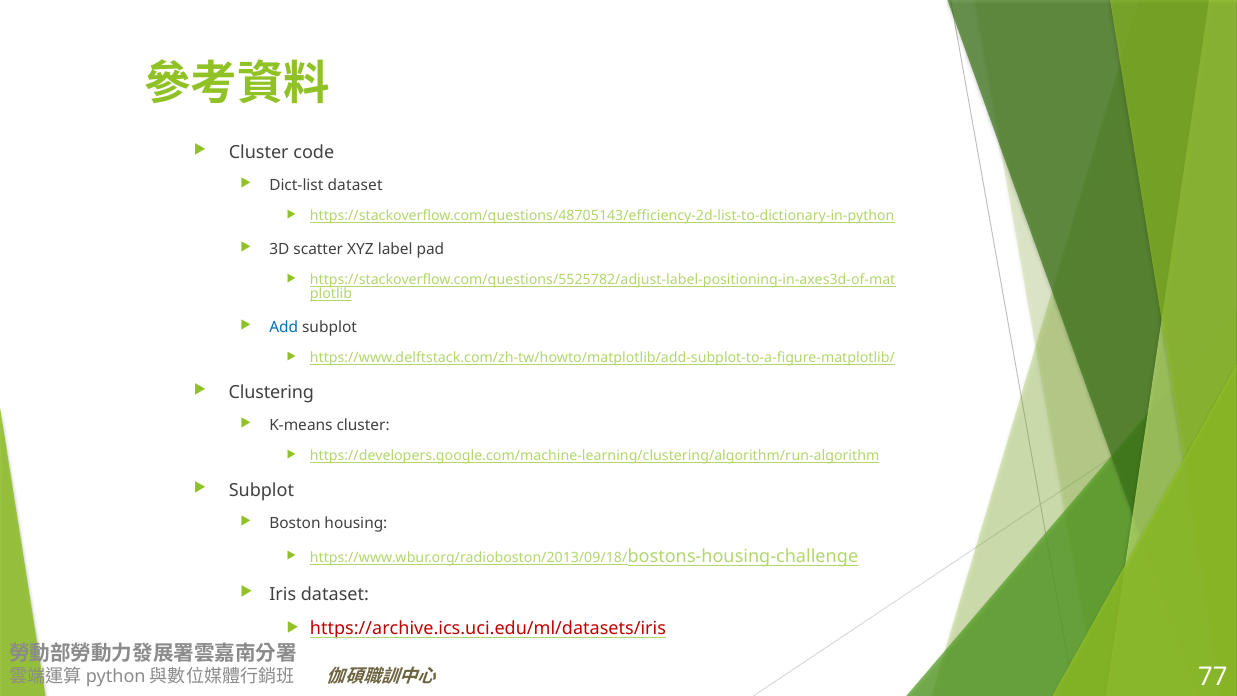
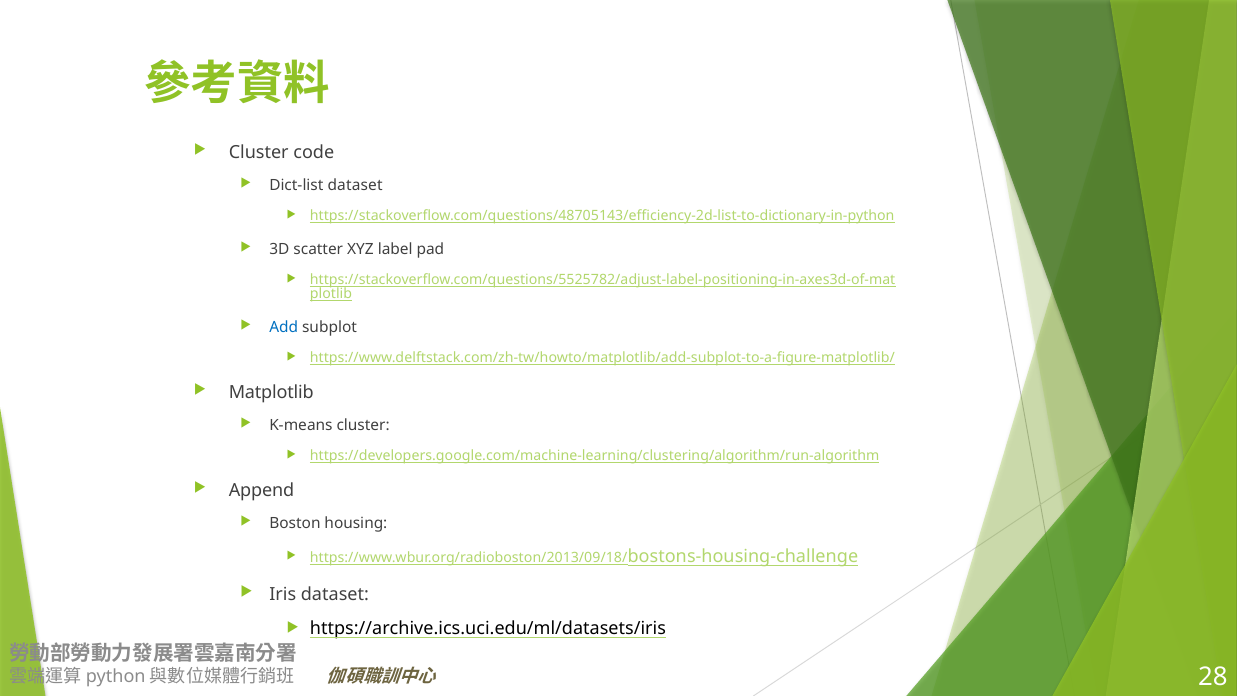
Clustering: Clustering -> Matplotlib
Subplot at (261, 491): Subplot -> Append
https://archive.ics.uci.edu/ml/datasets/iris colour: red -> black
77: 77 -> 28
